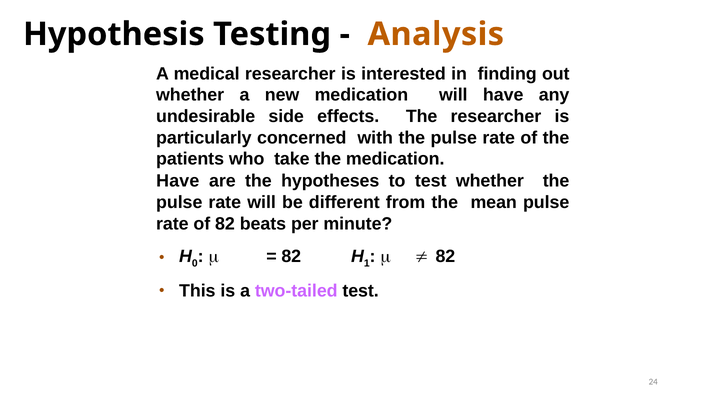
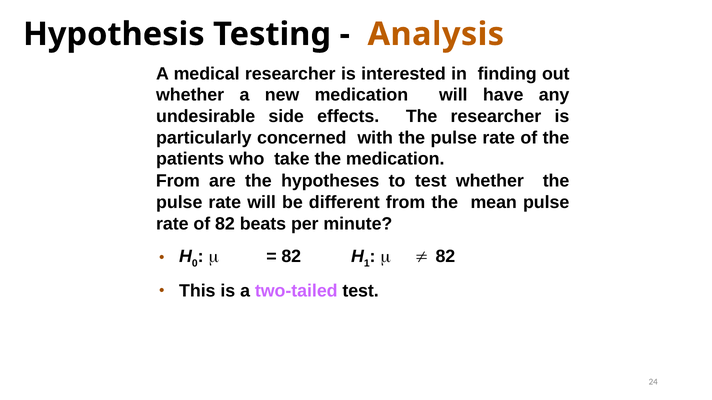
Have at (178, 181): Have -> From
